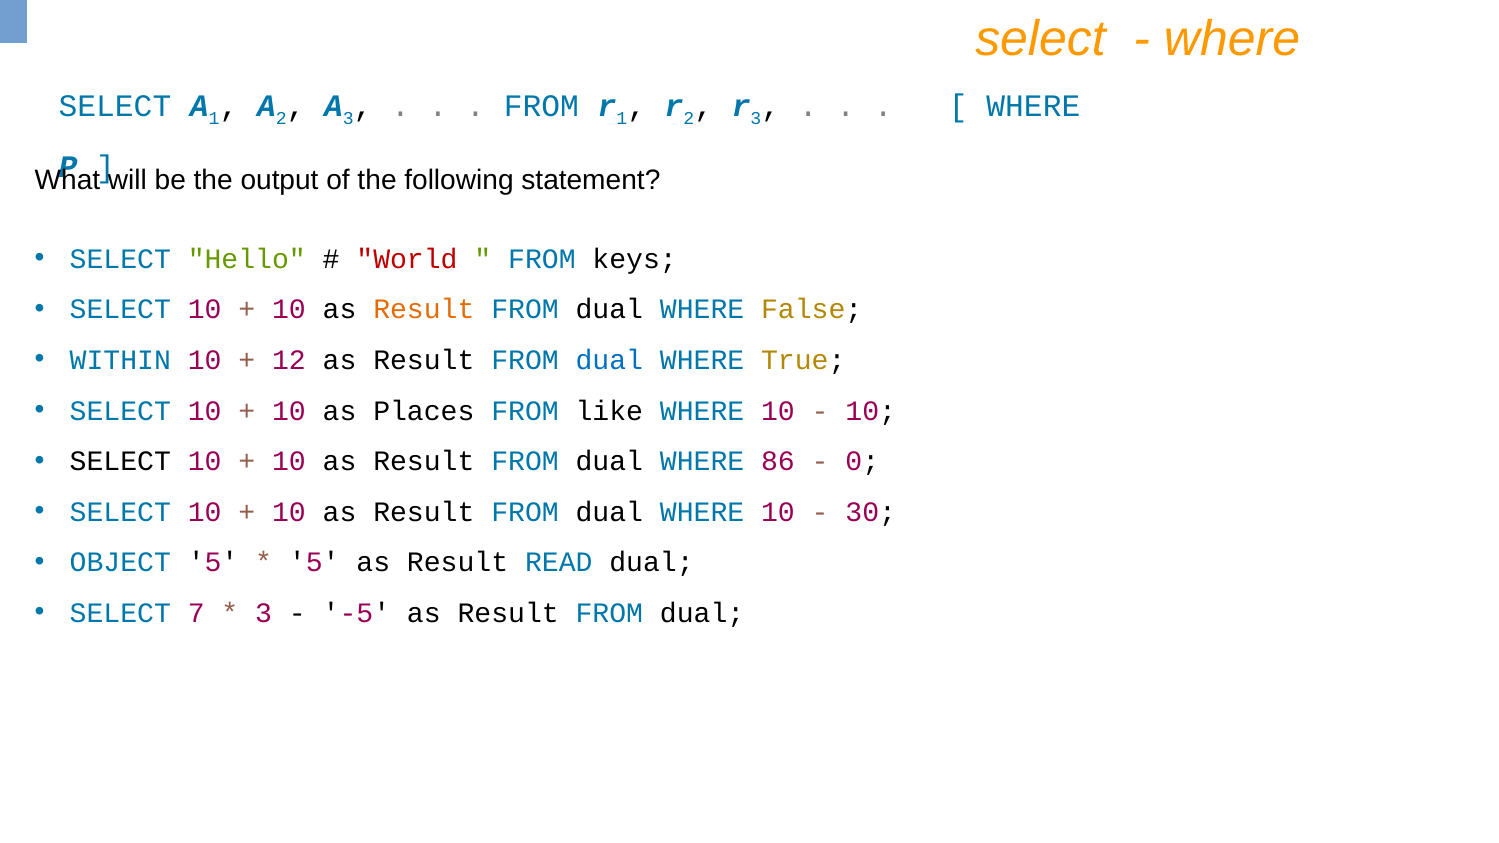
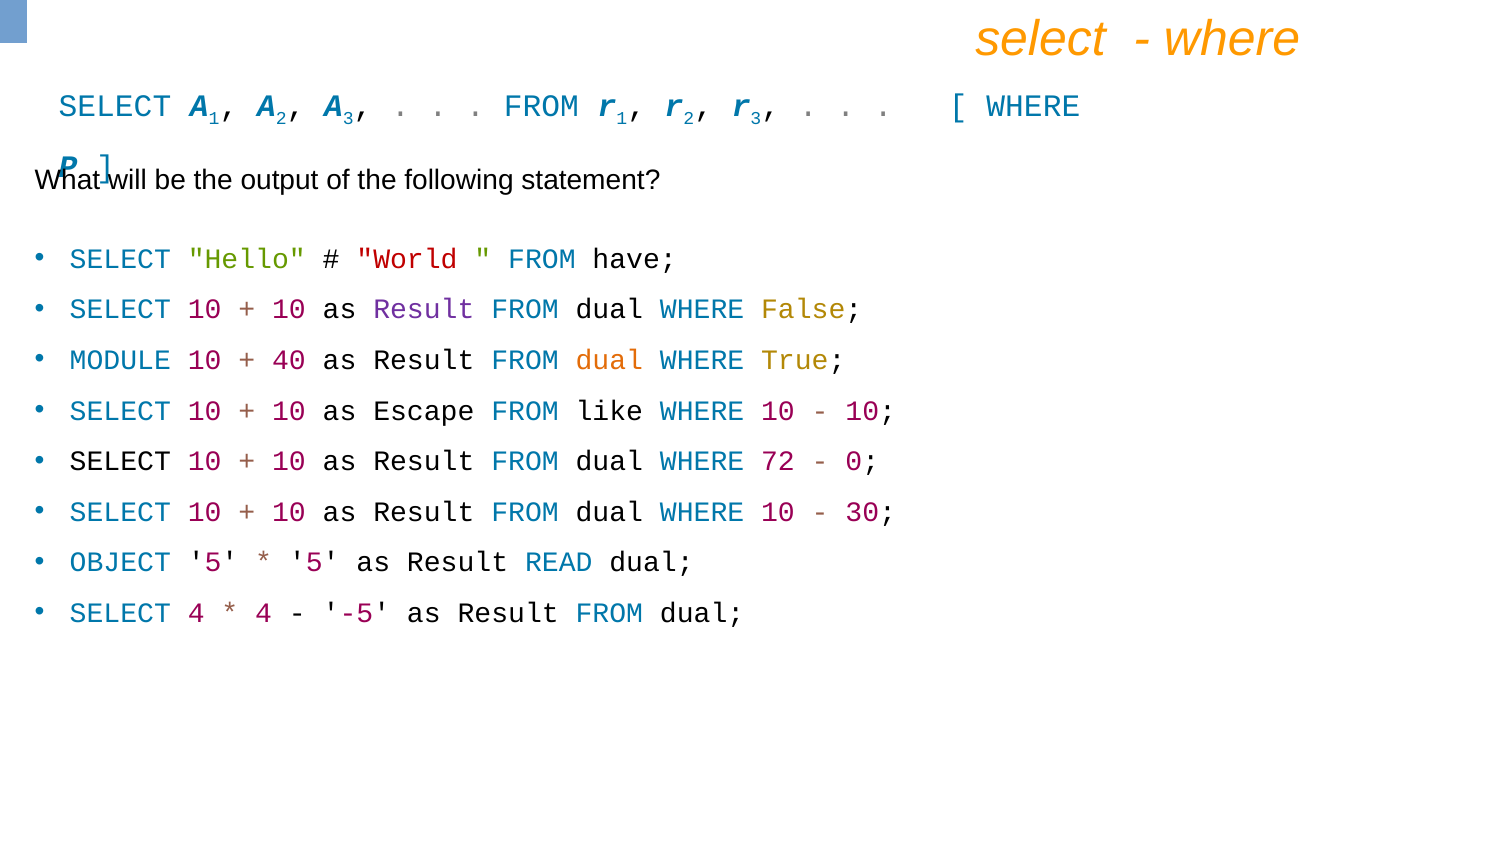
keys: keys -> have
Result at (424, 310) colour: orange -> purple
WITHIN: WITHIN -> MODULE
12: 12 -> 40
dual at (609, 360) colour: blue -> orange
Places: Places -> Escape
86: 86 -> 72
SELECT 7: 7 -> 4
3 at (264, 613): 3 -> 4
